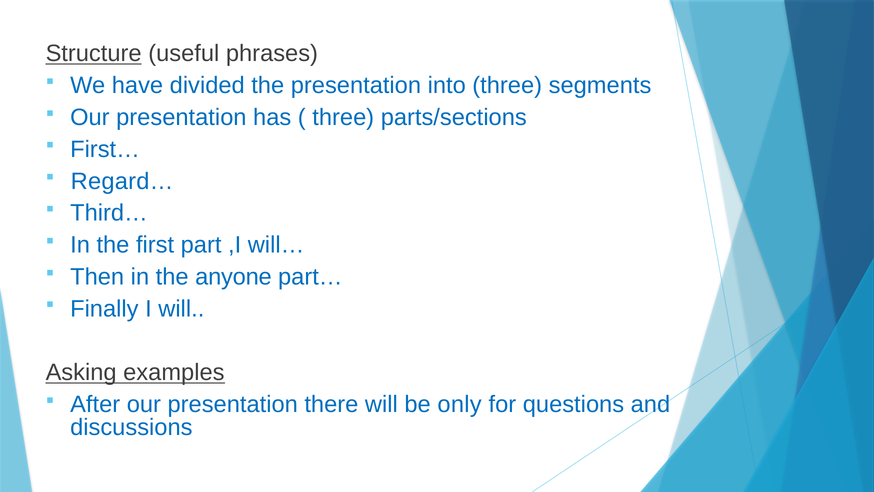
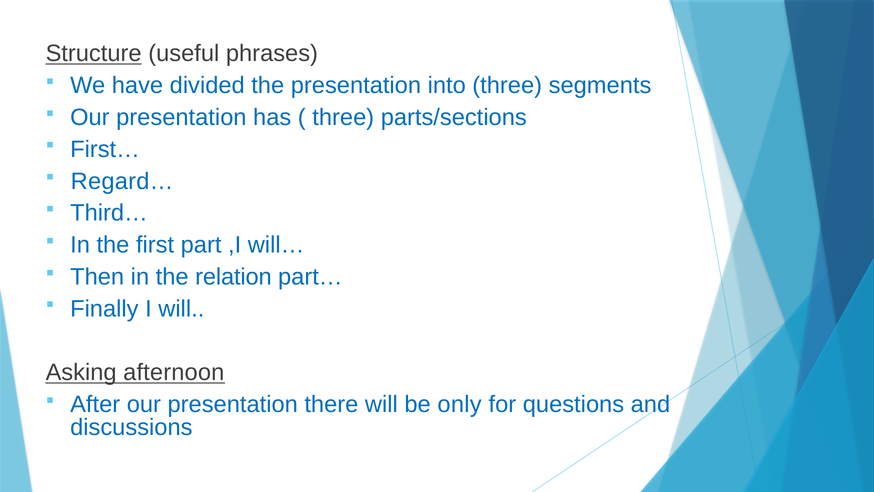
anyone: anyone -> relation
examples: examples -> afternoon
